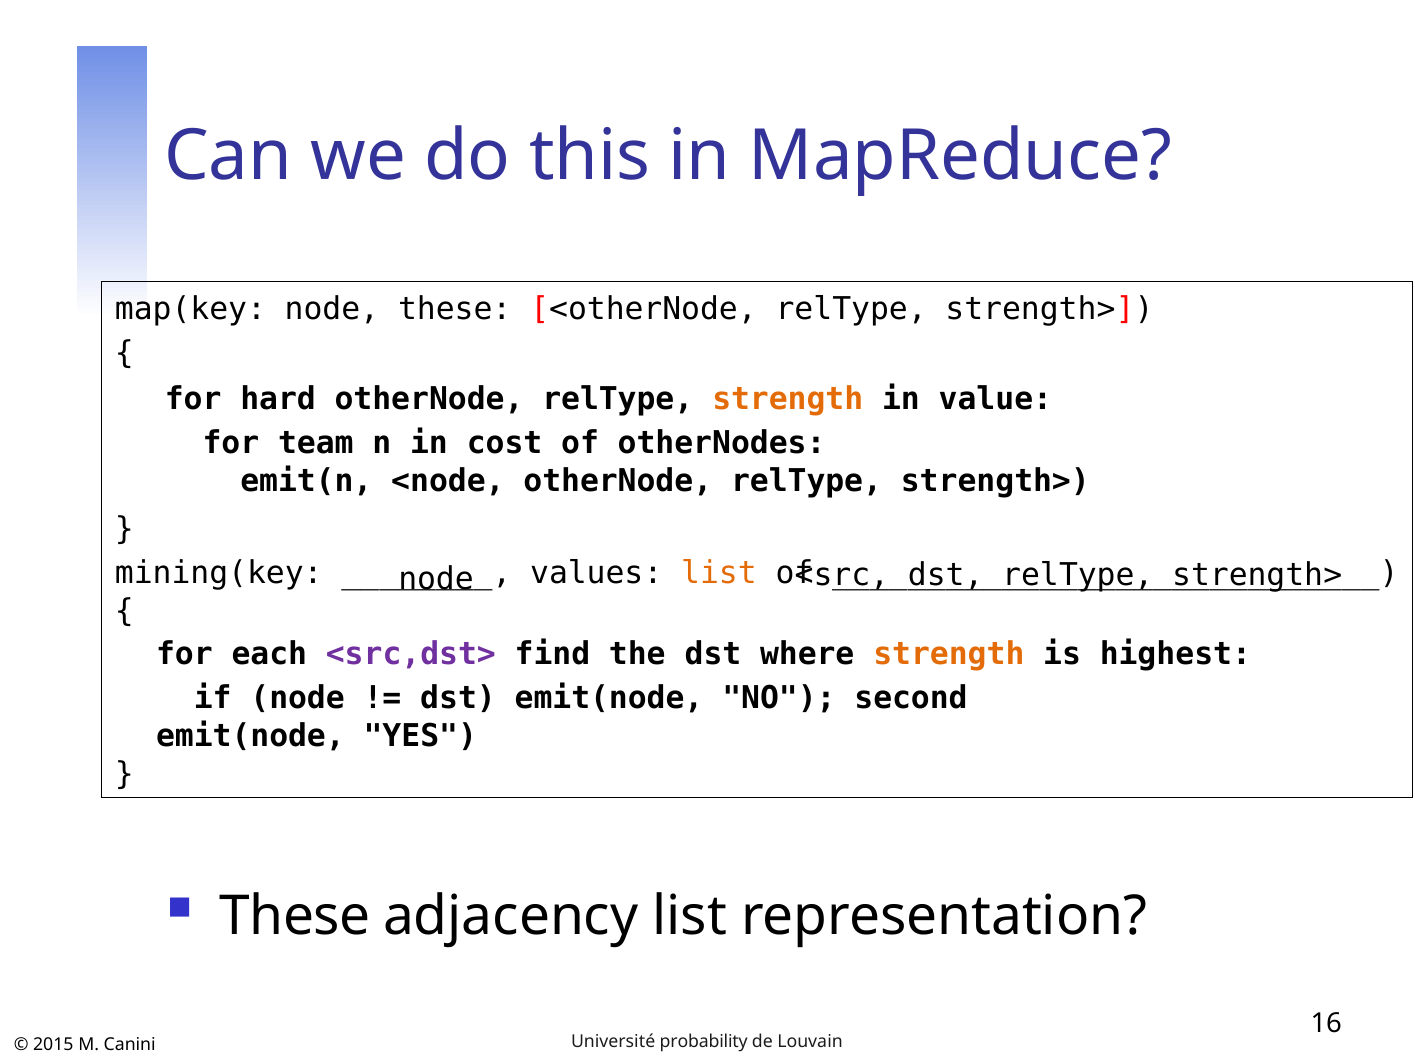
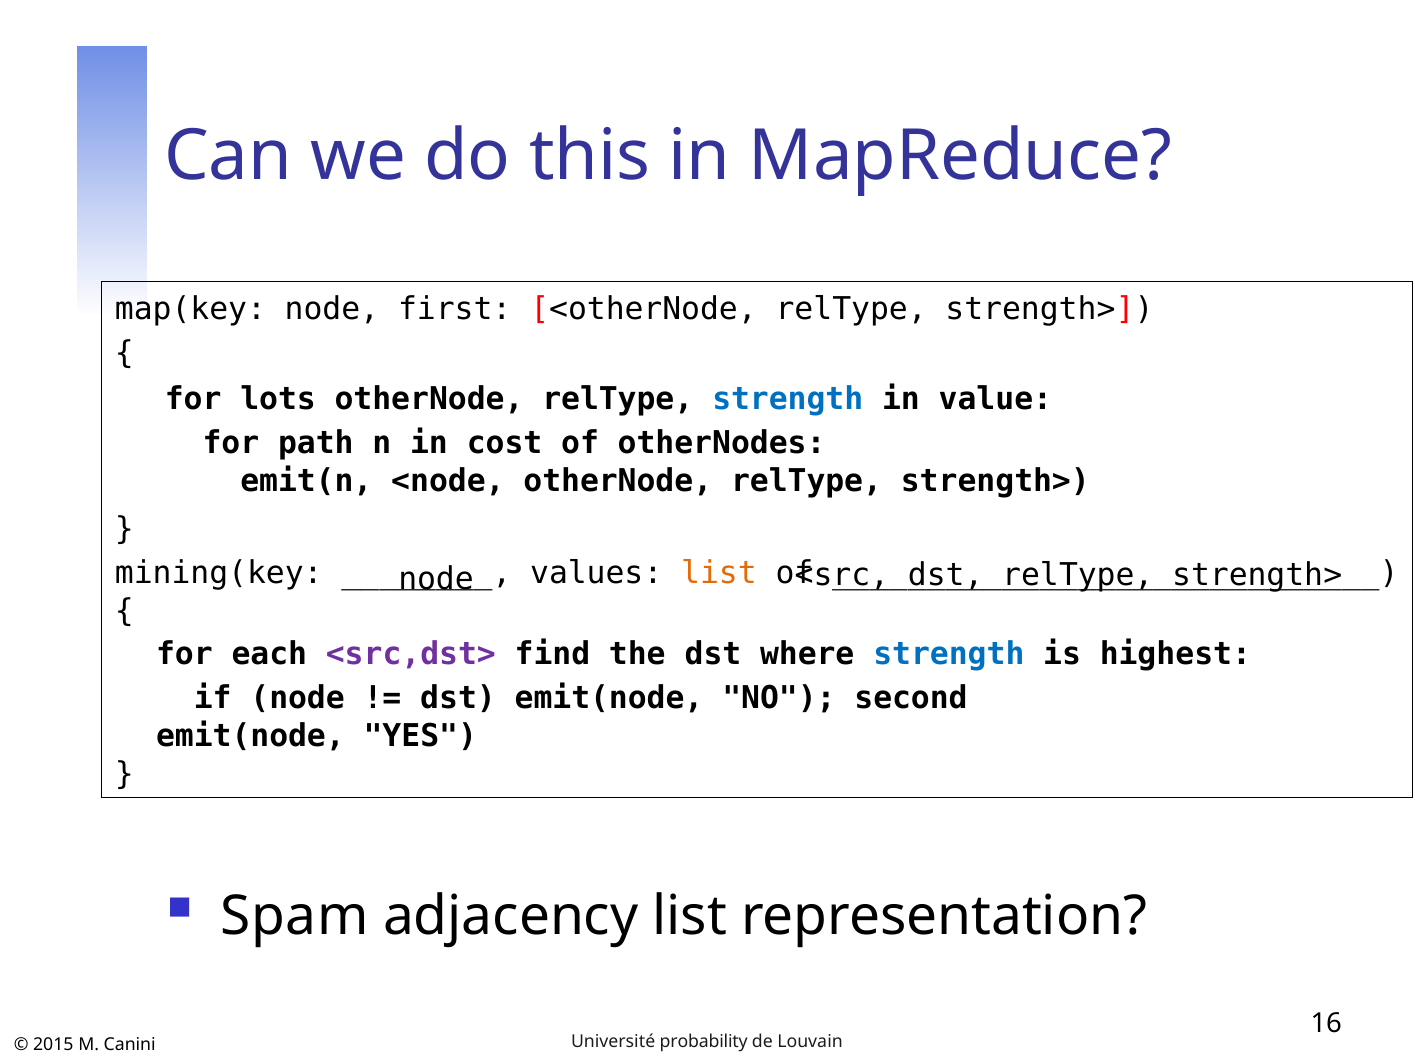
node these: these -> first
hard: hard -> lots
strength at (788, 399) colour: orange -> blue
team: team -> path
strength at (949, 654) colour: orange -> blue
These at (295, 916): These -> Spam
